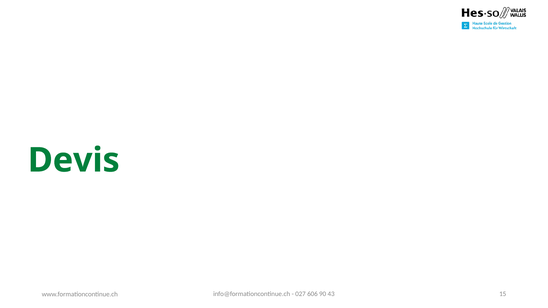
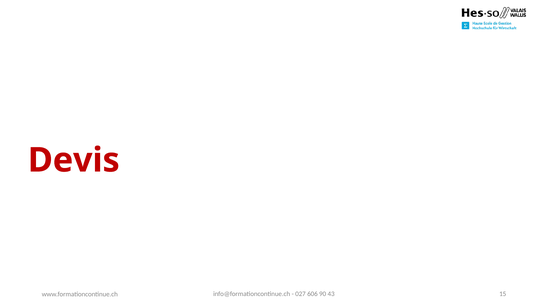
Devis colour: green -> red
